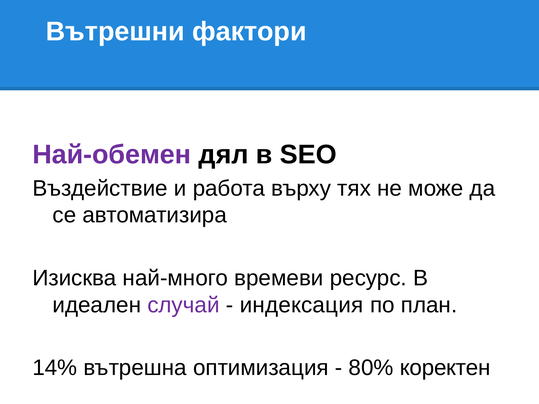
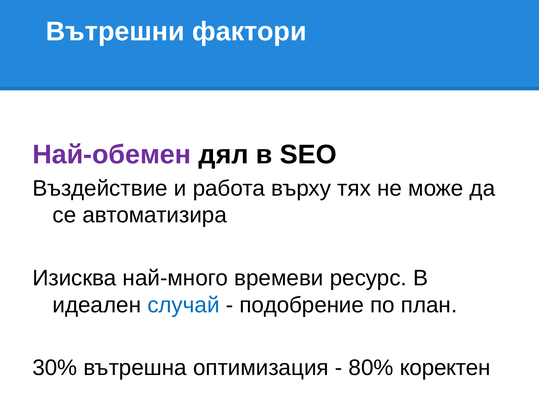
случай colour: purple -> blue
индексация: индексация -> подобрение
14%: 14% -> 30%
